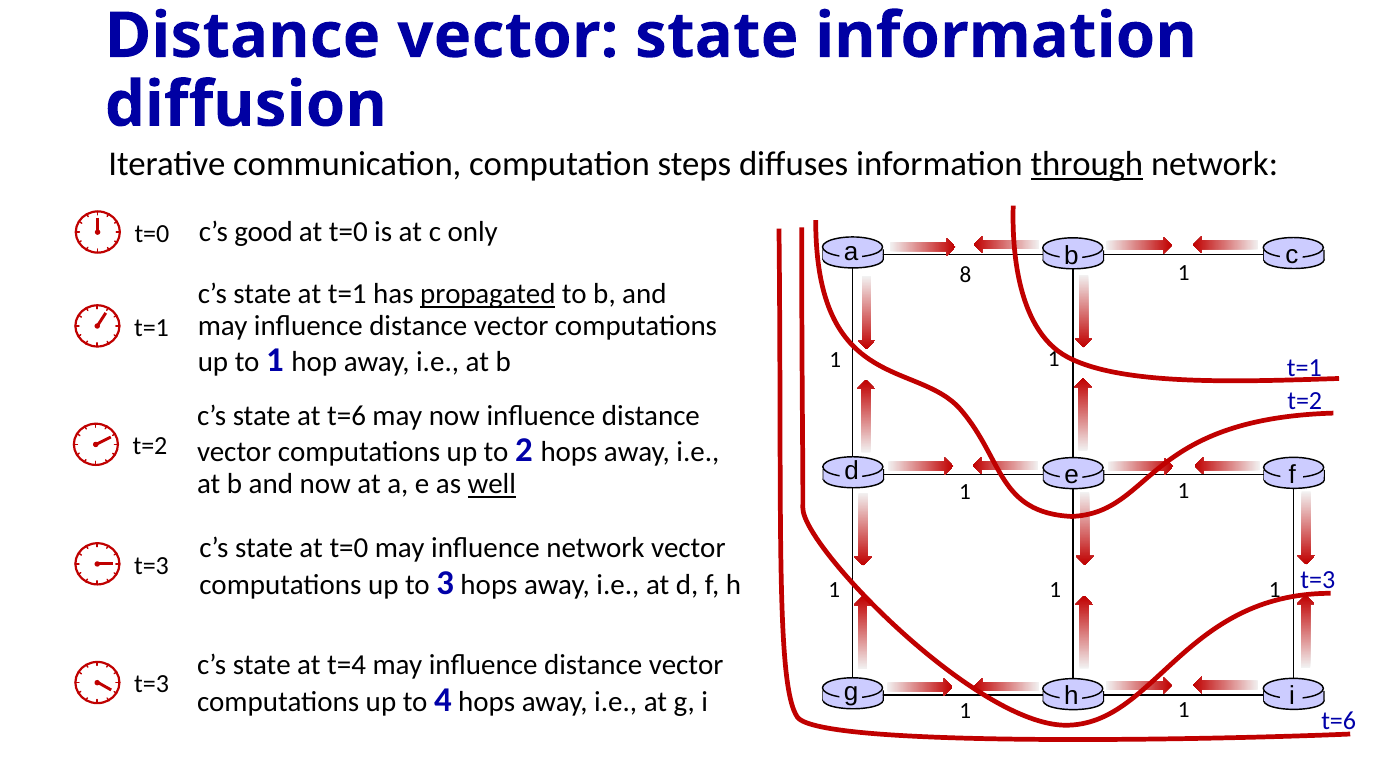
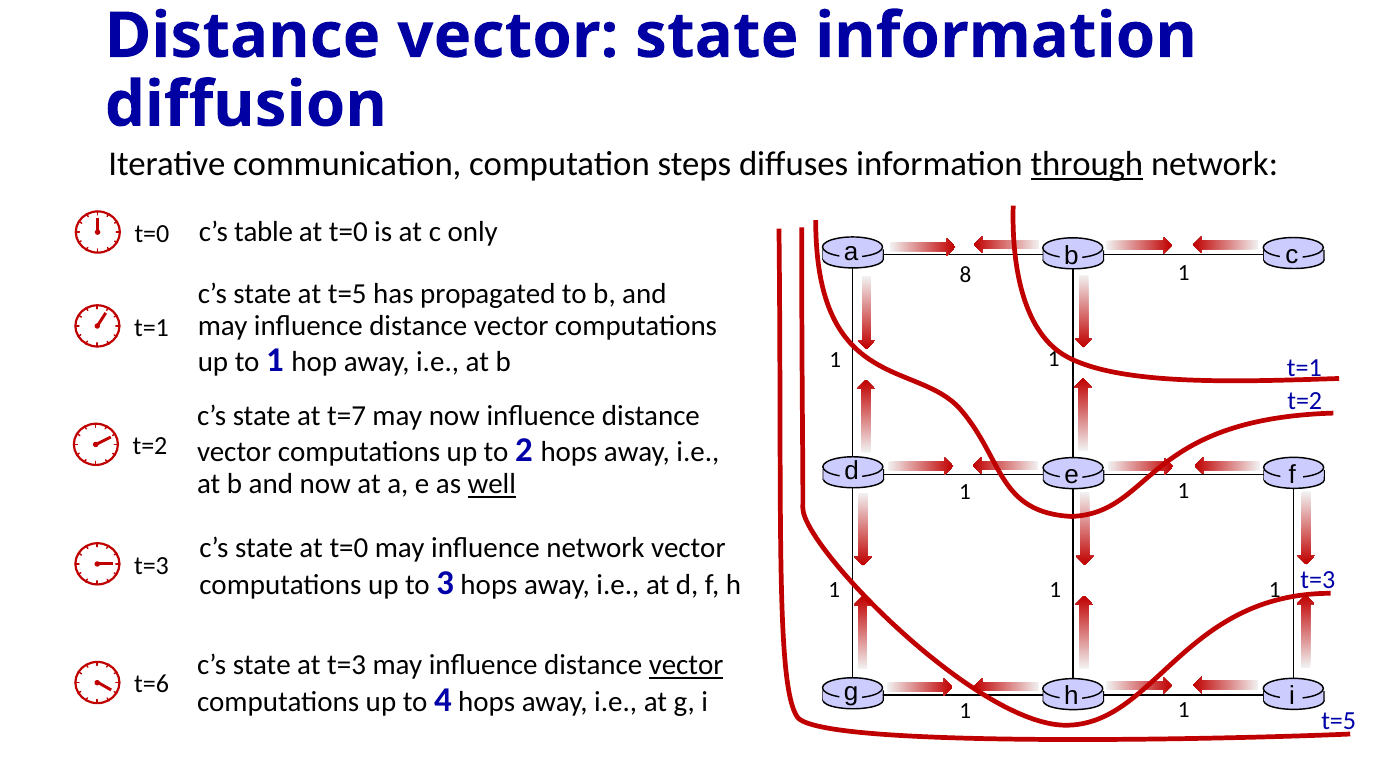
good: good -> table
at t=1: t=1 -> t=5
propagated underline: present -> none
at t=6: t=6 -> t=7
at t=4: t=4 -> t=3
vector at (686, 666) underline: none -> present
t=3 at (152, 685): t=3 -> t=6
t=6 at (1339, 721): t=6 -> t=5
